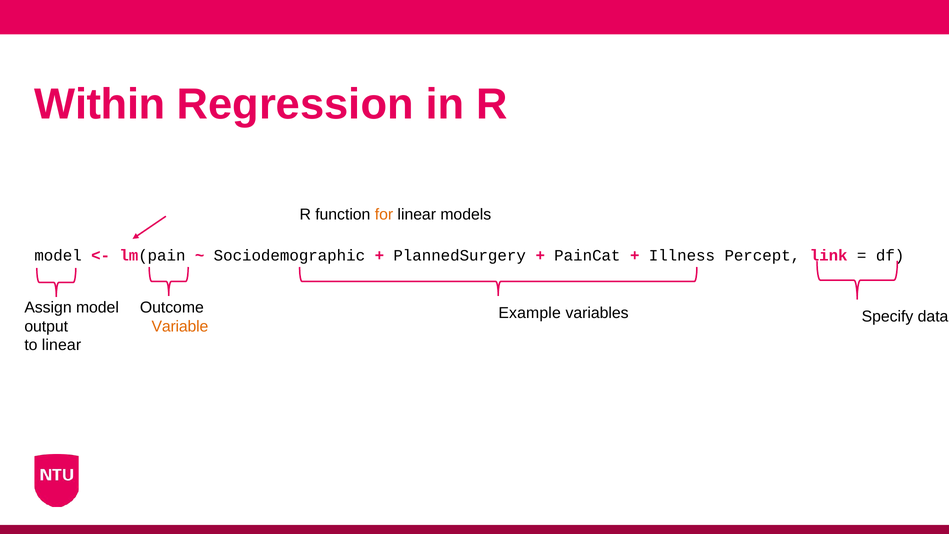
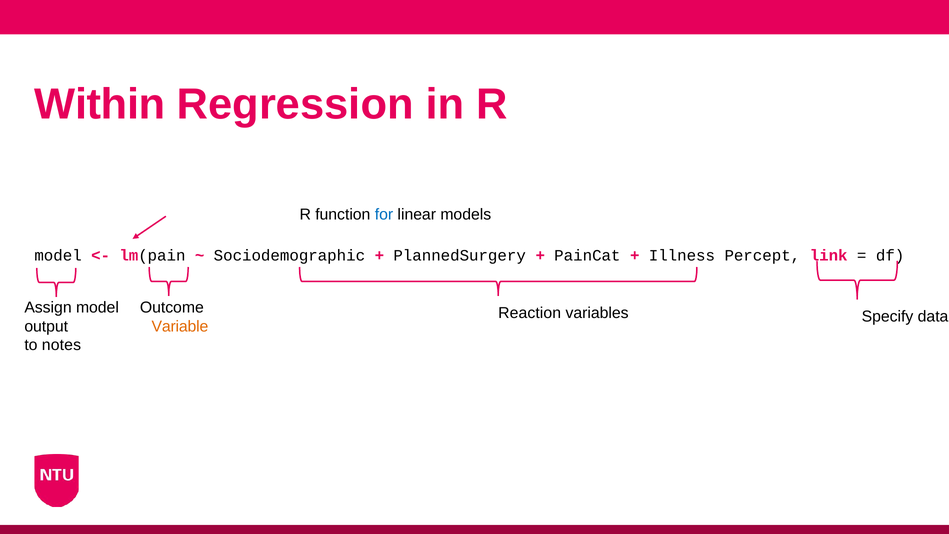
for colour: orange -> blue
Example: Example -> Reaction
to linear: linear -> notes
